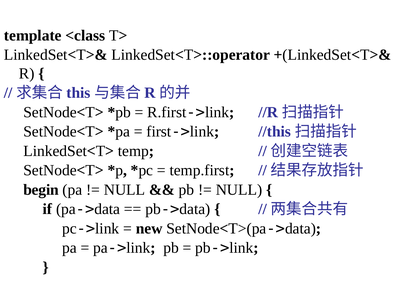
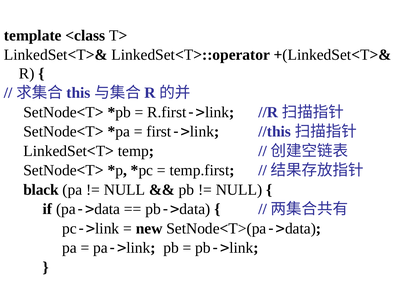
begin: begin -> black
